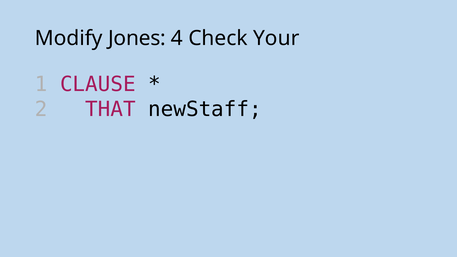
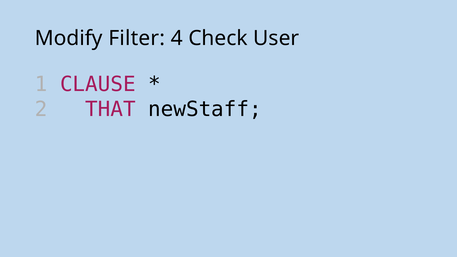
Jones: Jones -> Filter
Your: Your -> User
